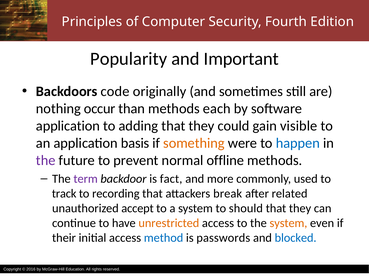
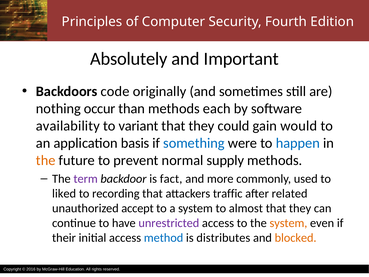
Popularity: Popularity -> Absolutely
application at (68, 126): application -> availability
adding: adding -> variant
visible: visible -> would
something colour: orange -> blue
the at (46, 160) colour: purple -> orange
offline: offline -> supply
track: track -> liked
break: break -> traffic
should: should -> almost
unrestricted colour: orange -> purple
passwords: passwords -> distributes
blocked colour: blue -> orange
